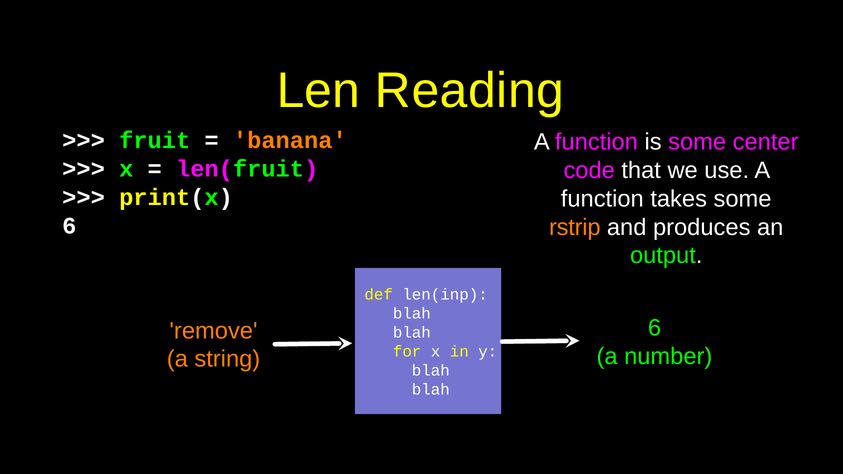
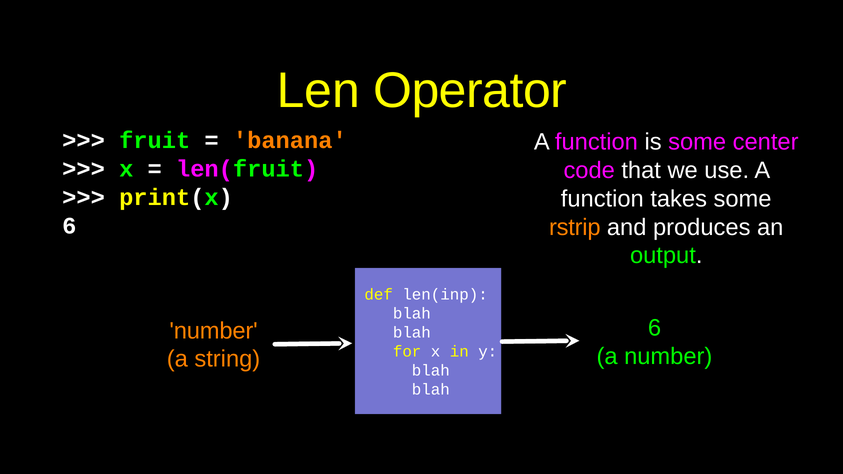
Reading: Reading -> Operator
remove at (214, 331): remove -> number
